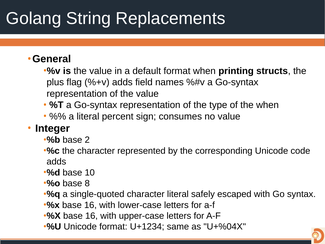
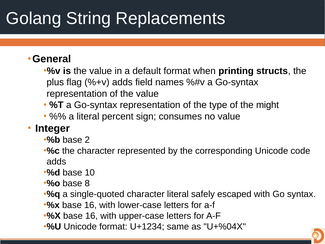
the when: when -> might
